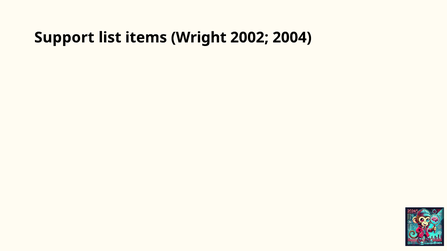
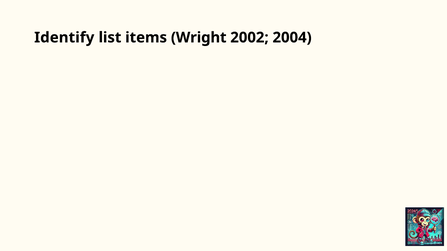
Support: Support -> Identify
